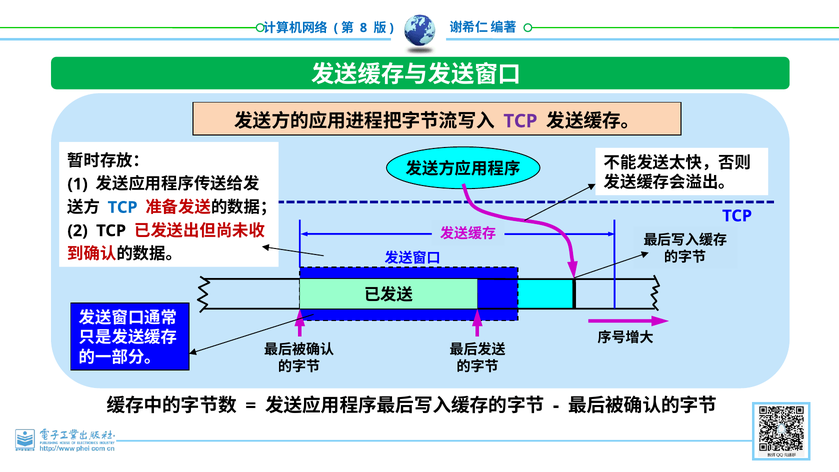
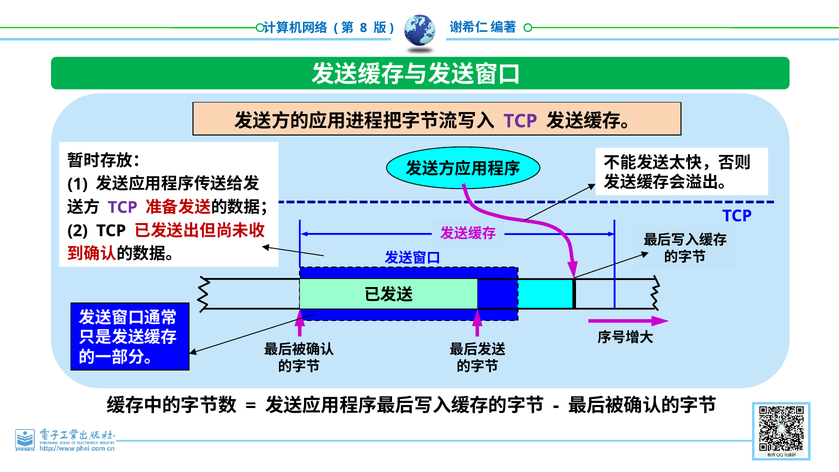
TCP at (123, 207) colour: blue -> purple
